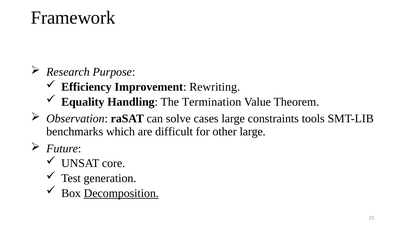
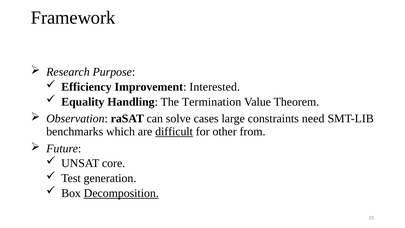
Rewriting: Rewriting -> Interested
tools: tools -> need
difficult underline: none -> present
other large: large -> from
